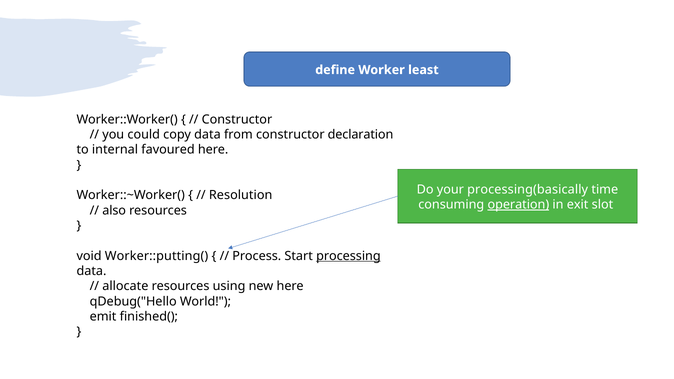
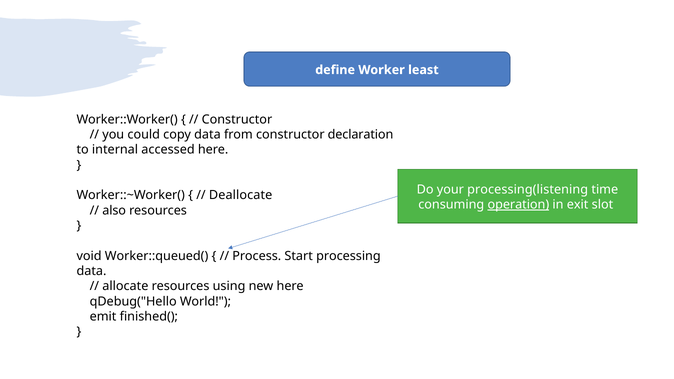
favoured: favoured -> accessed
processing(basically: processing(basically -> processing(listening
Resolution: Resolution -> Deallocate
Worker::putting(: Worker::putting( -> Worker::queued(
processing underline: present -> none
